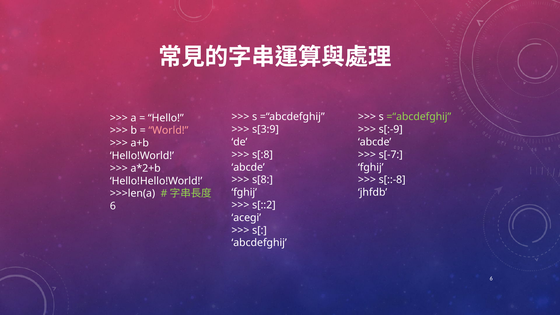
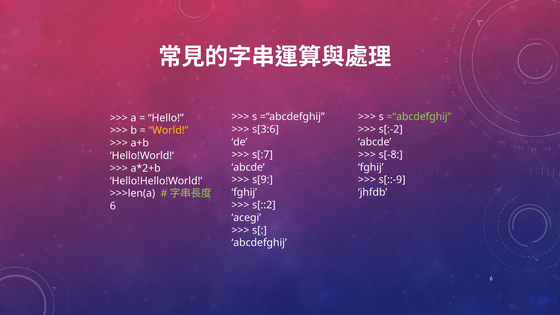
s[3:9: s[3:9 -> s[3:6
s[:-9: s[:-9 -> s[:-2
World colour: pink -> yellow
s[:8: s[:8 -> s[:7
s[-7: s[-7 -> s[-8
s[8: s[8 -> s[9
s[::-8: s[::-8 -> s[::-9
